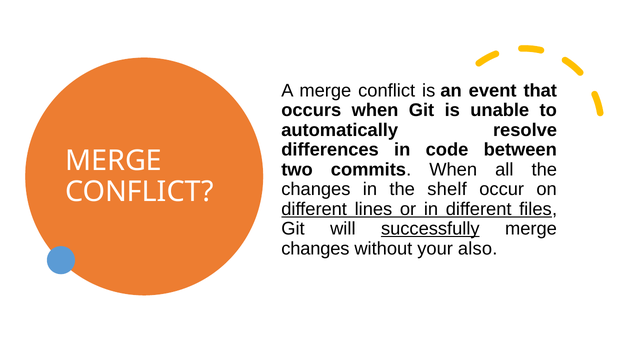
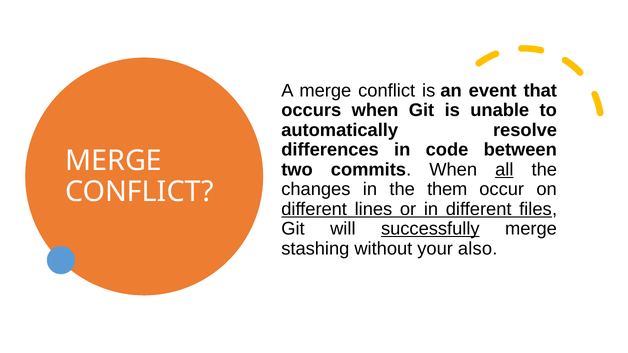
all underline: none -> present
shelf: shelf -> them
changes at (315, 249): changes -> stashing
